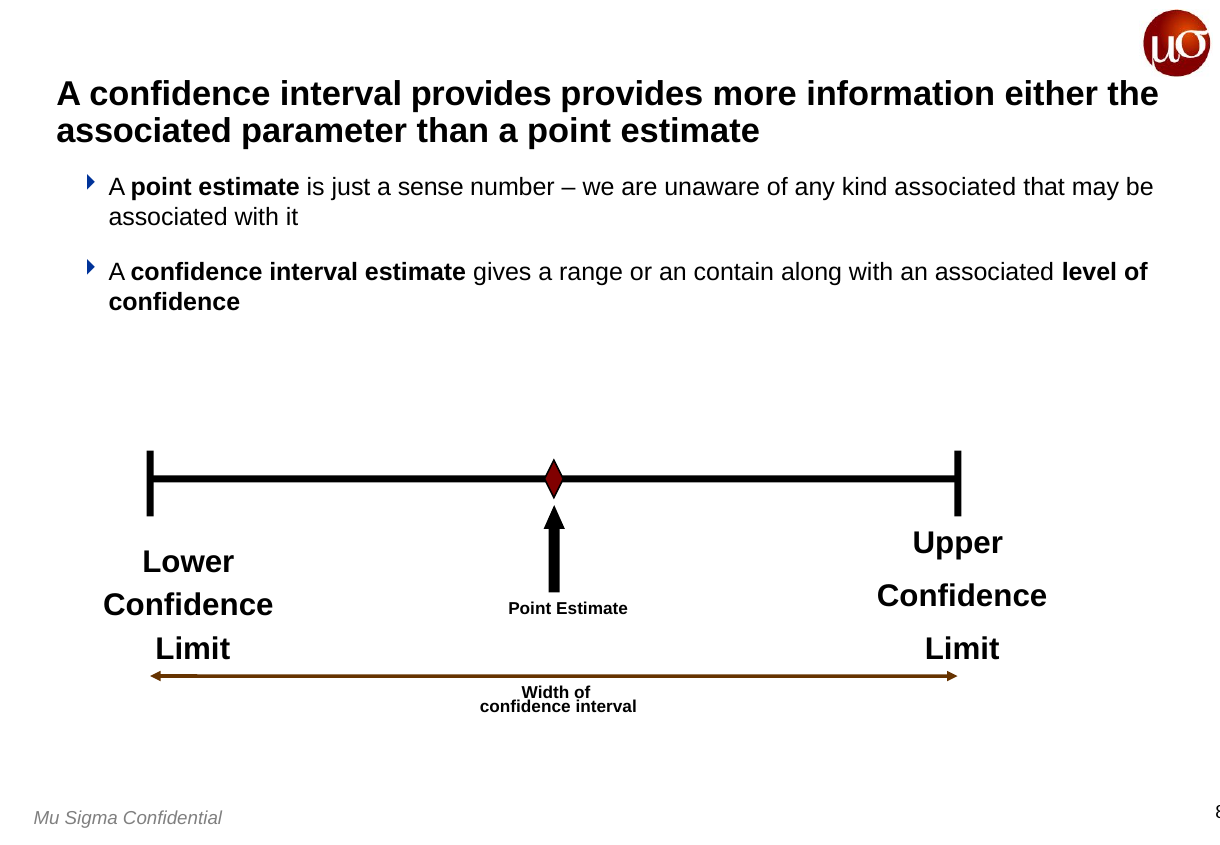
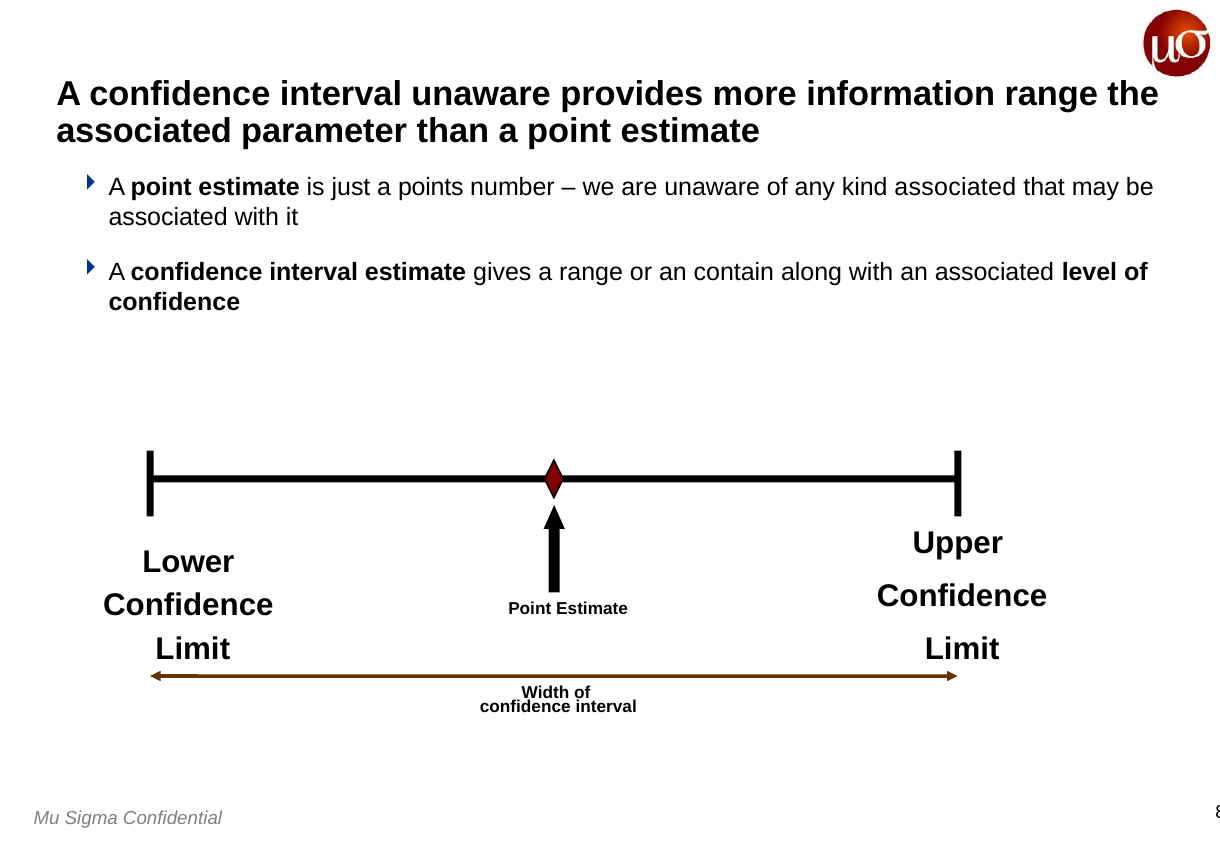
interval provides: provides -> unaware
information either: either -> range
sense: sense -> points
